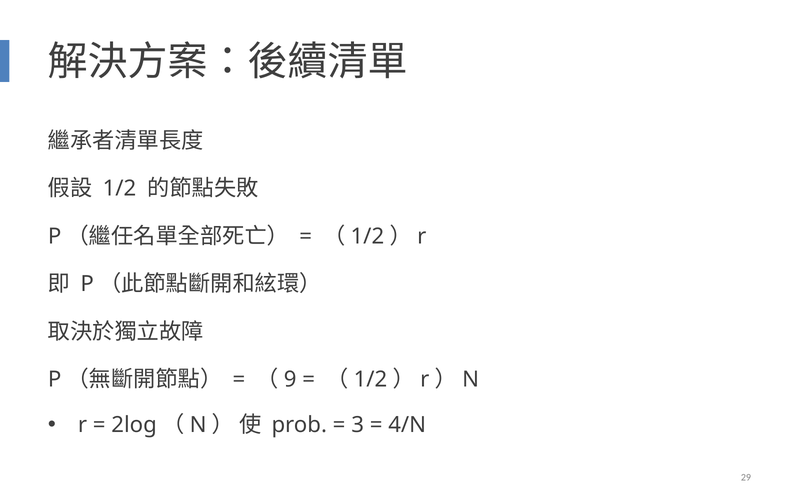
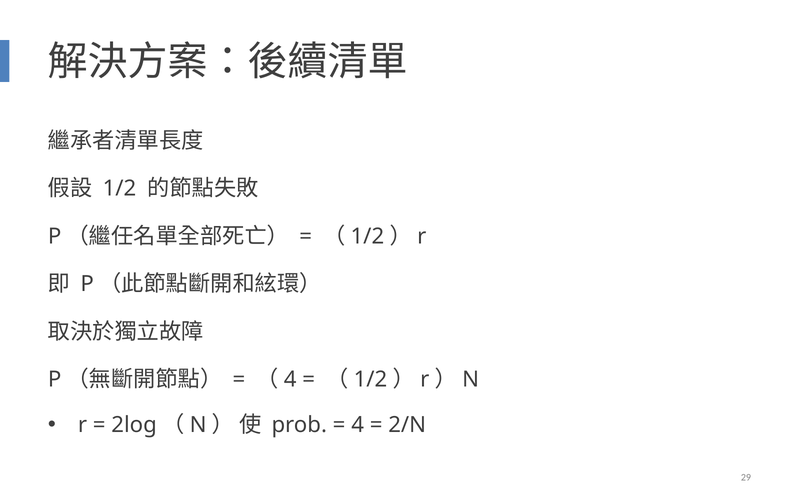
9 at (290, 379): 9 -> 4
3 at (358, 424): 3 -> 4
4/N: 4/N -> 2/N
